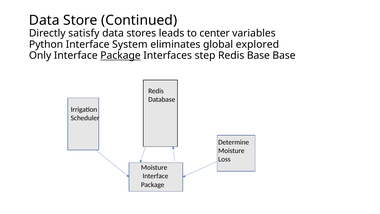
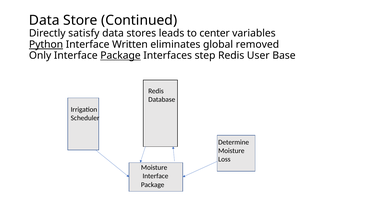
Python underline: none -> present
System: System -> Written
explored: explored -> removed
Redis Base: Base -> User
